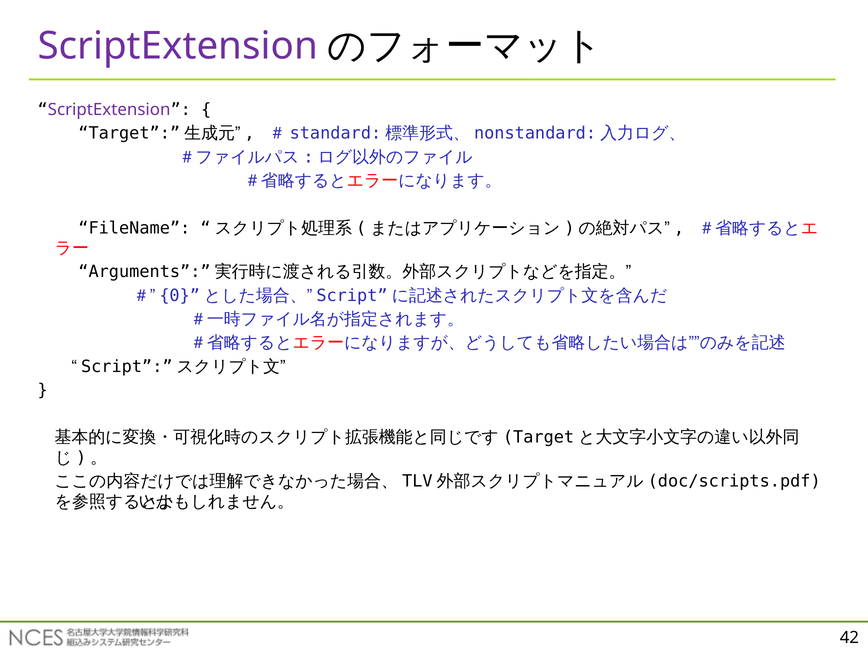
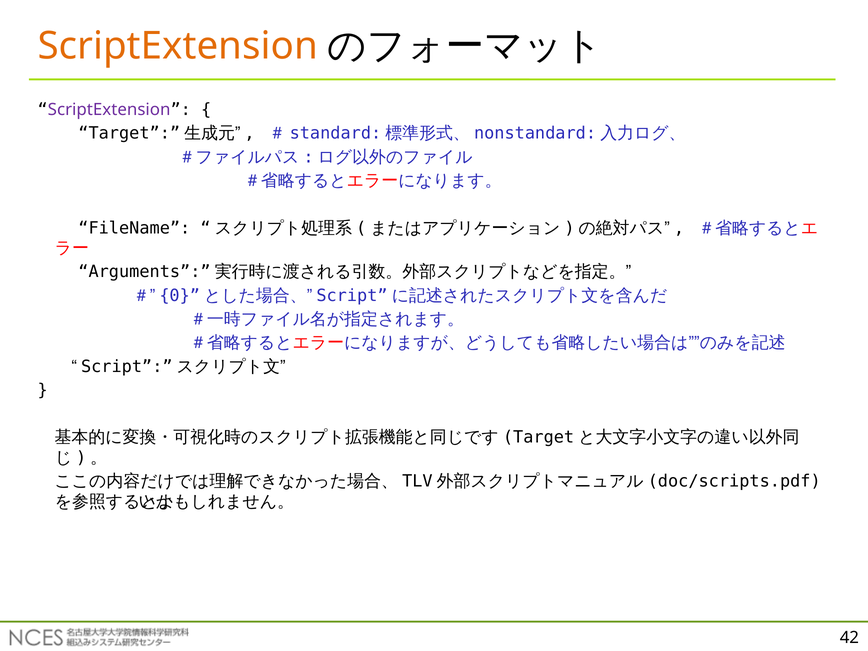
ScriptExtension at (178, 46) colour: purple -> orange
